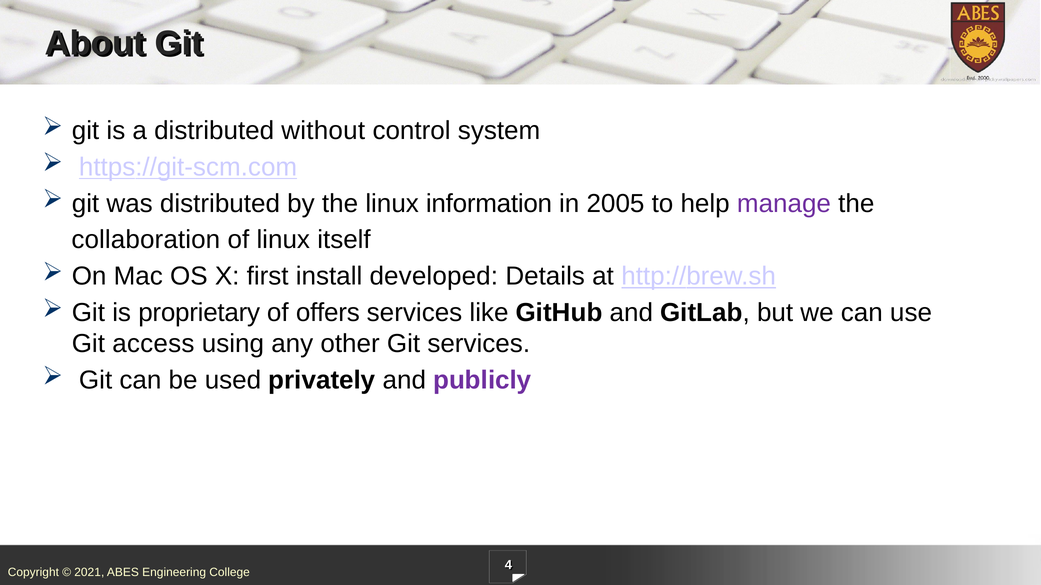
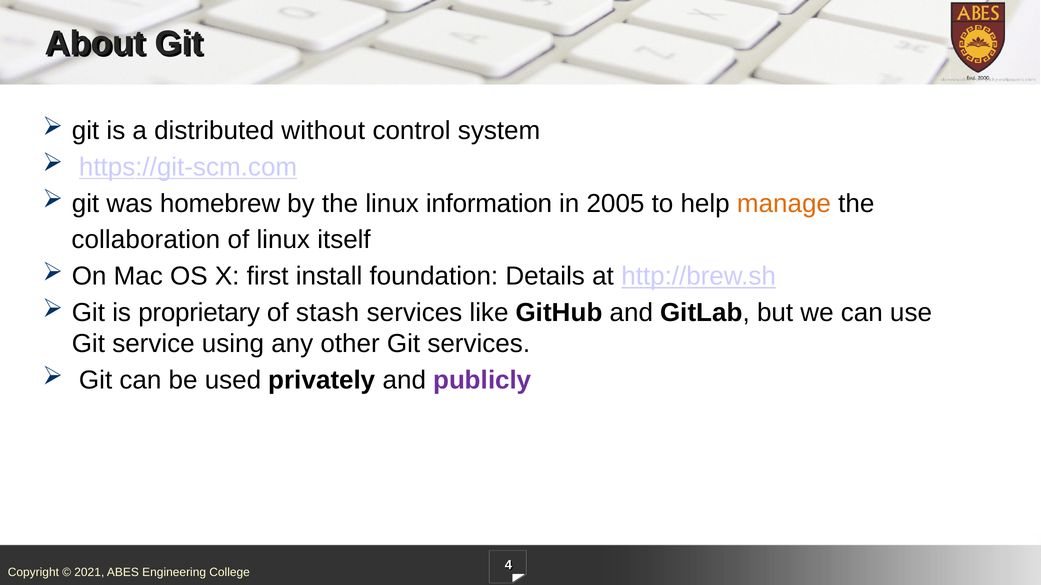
was distributed: distributed -> homebrew
manage colour: purple -> orange
developed: developed -> foundation
offers: offers -> stash
access: access -> service
